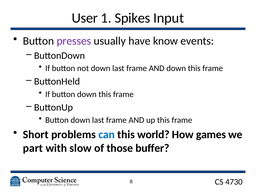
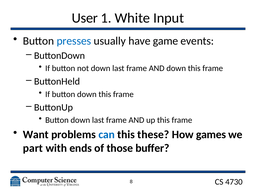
Spikes: Spikes -> White
presses colour: purple -> blue
know: know -> game
Short: Short -> Want
world: world -> these
slow: slow -> ends
